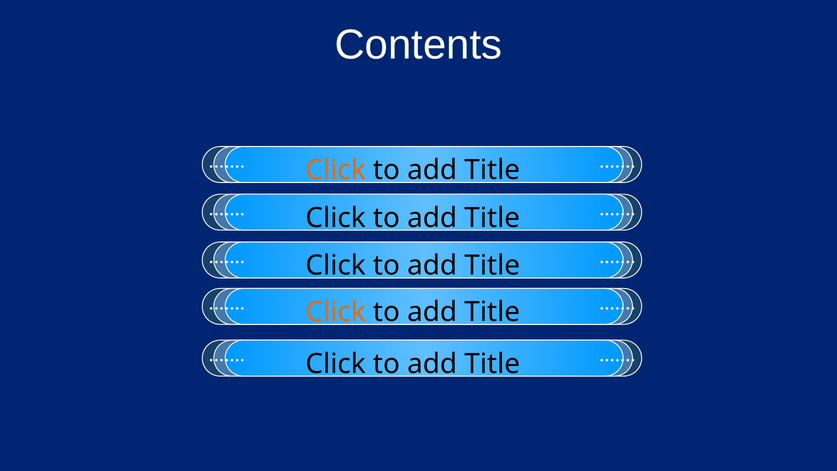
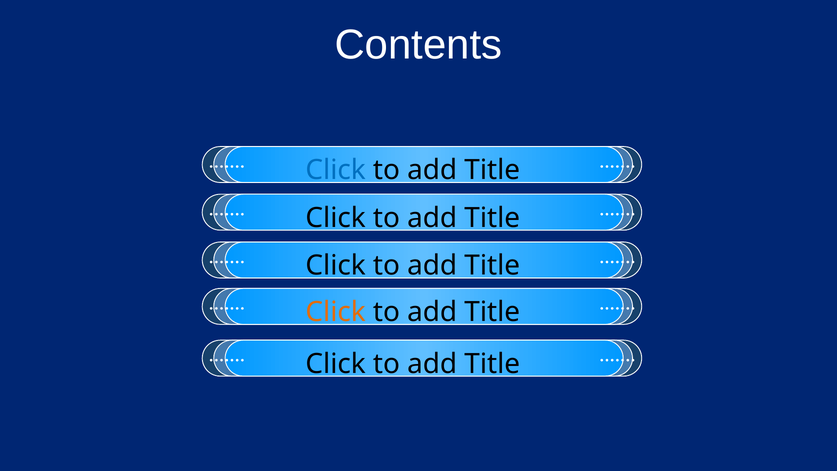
Click at (336, 170) colour: orange -> blue
